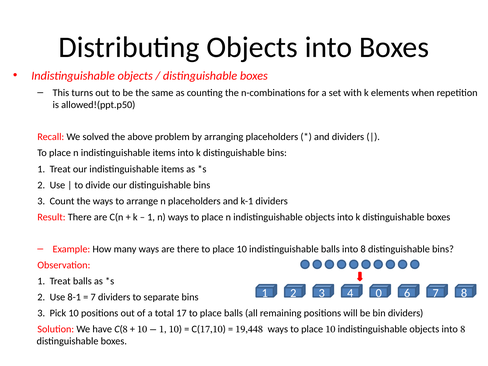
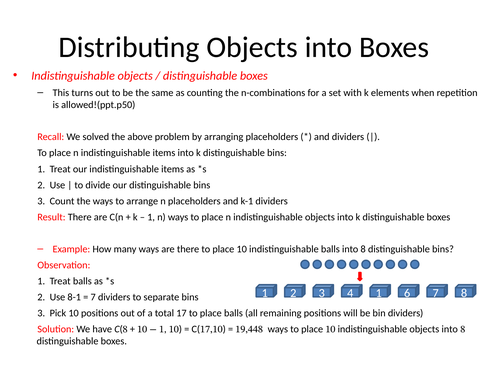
4 0: 0 -> 1
